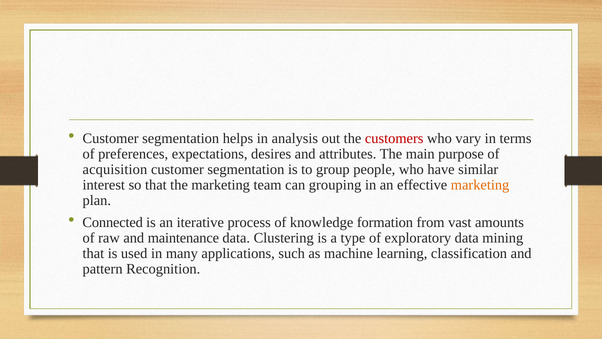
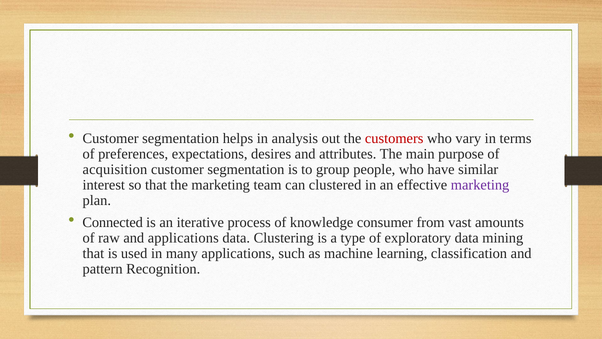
grouping: grouping -> clustered
marketing at (480, 185) colour: orange -> purple
formation: formation -> consumer
and maintenance: maintenance -> applications
